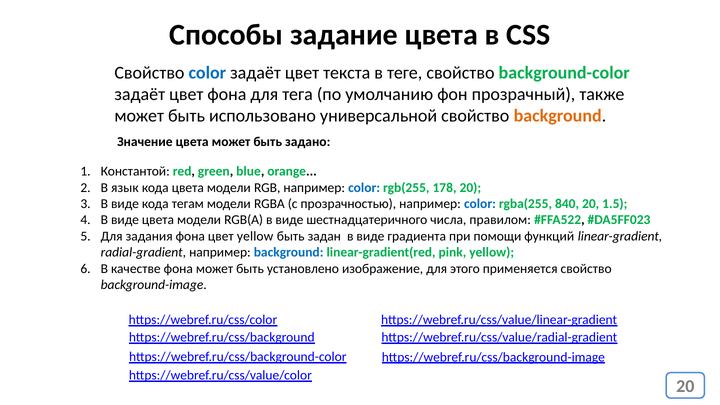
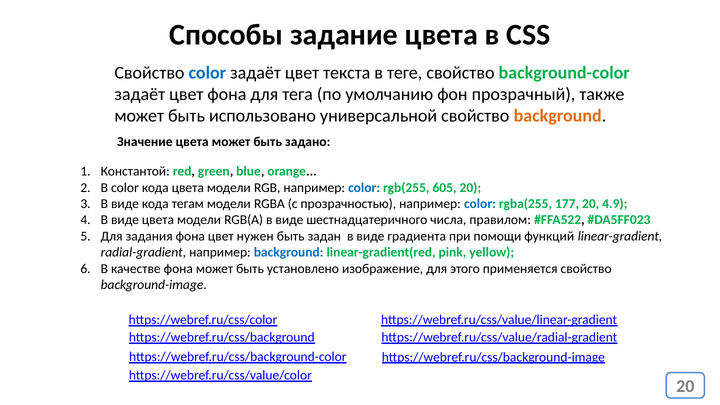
В язык: язык -> color
178: 178 -> 605
840: 840 -> 177
1.5: 1.5 -> 4.9
цвет yellow: yellow -> нужен
